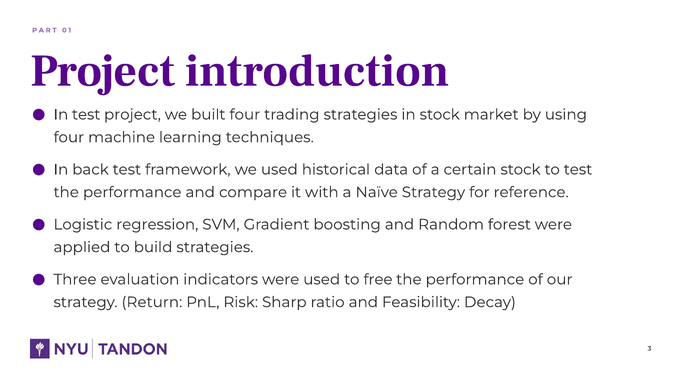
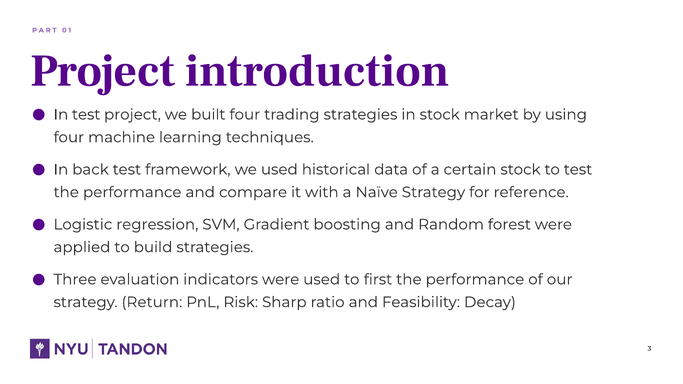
free: free -> first
